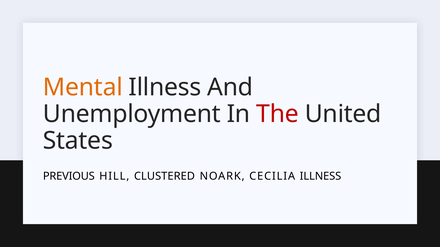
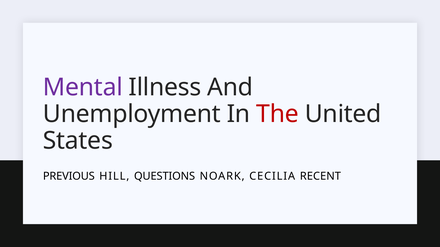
Mental colour: orange -> purple
CLUSTERED: CLUSTERED -> QUESTIONS
CECILIA ILLNESS: ILLNESS -> RECENT
